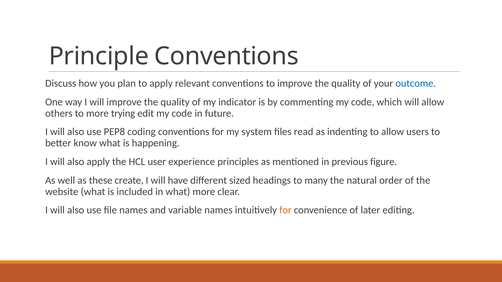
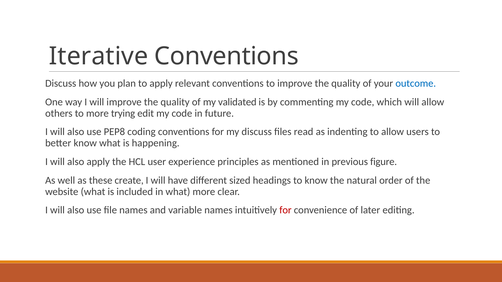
Principle: Principle -> Iterative
indicator: indicator -> validated
my system: system -> discuss
to many: many -> know
for at (285, 210) colour: orange -> red
